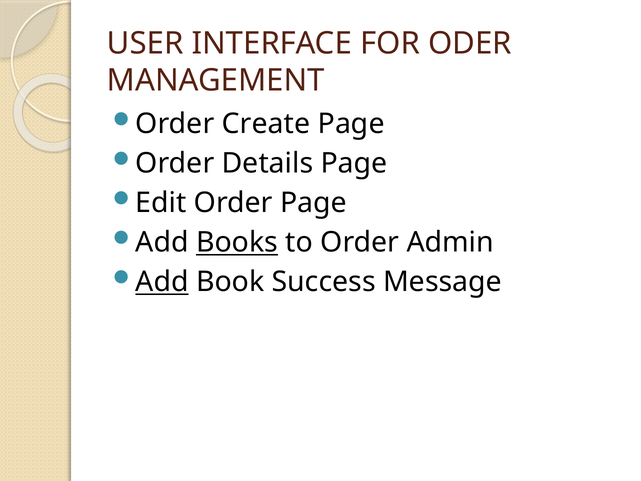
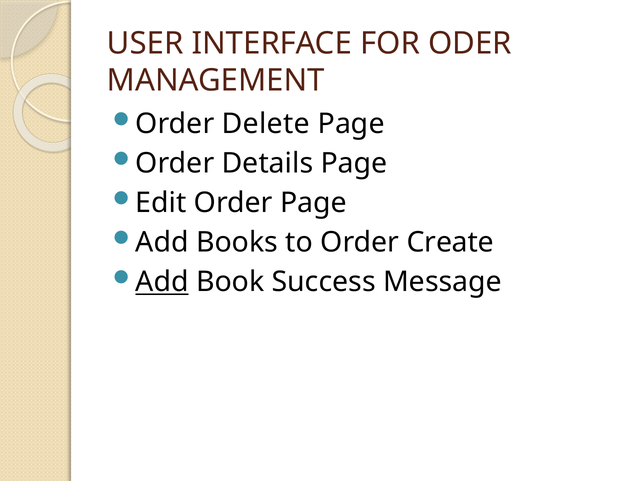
Create: Create -> Delete
Books underline: present -> none
Admin: Admin -> Create
